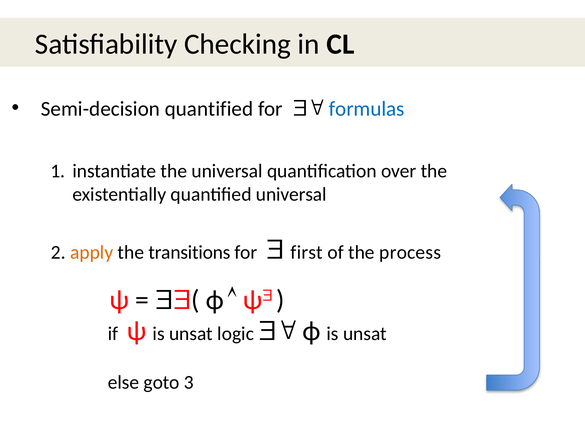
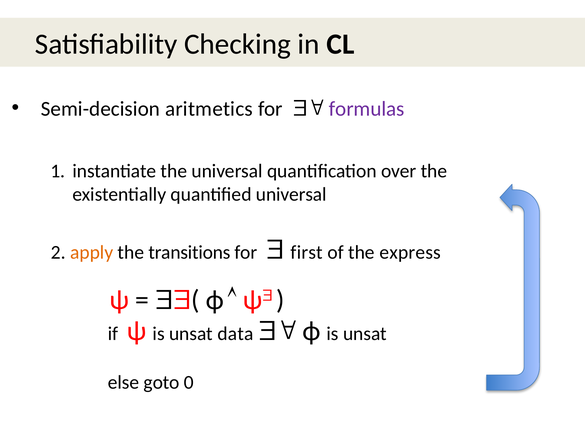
Semi-decision quantified: quantified -> aritmetics
formulas colour: blue -> purple
process: process -> express
logic: logic -> data
3: 3 -> 0
